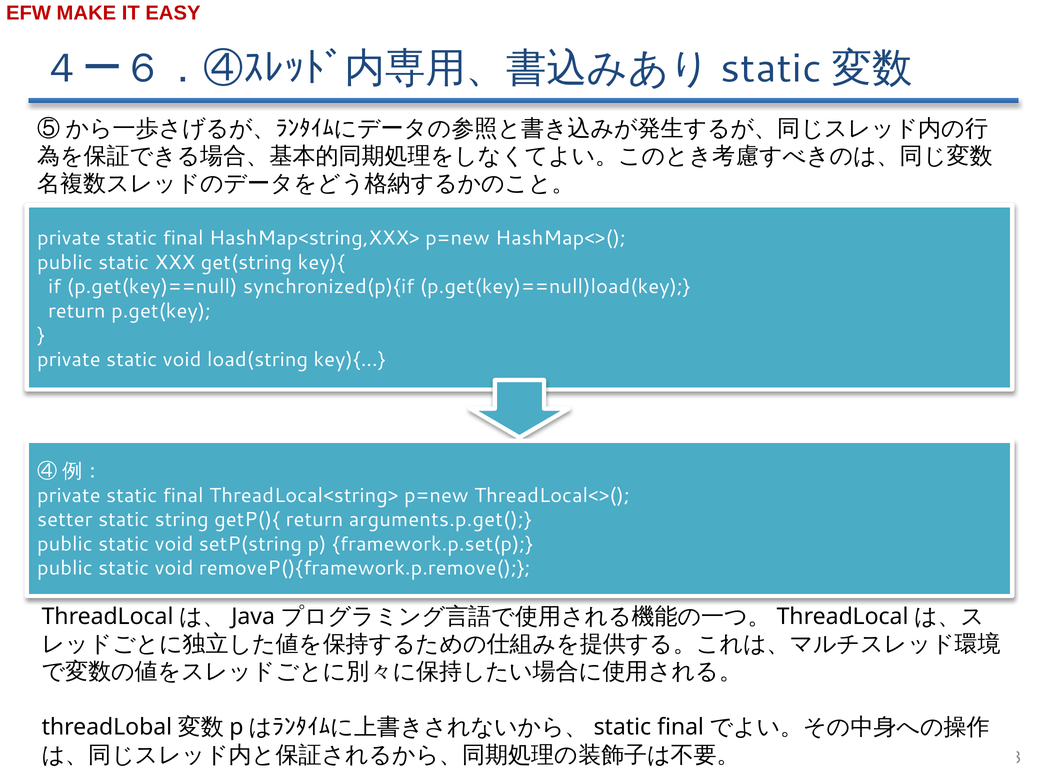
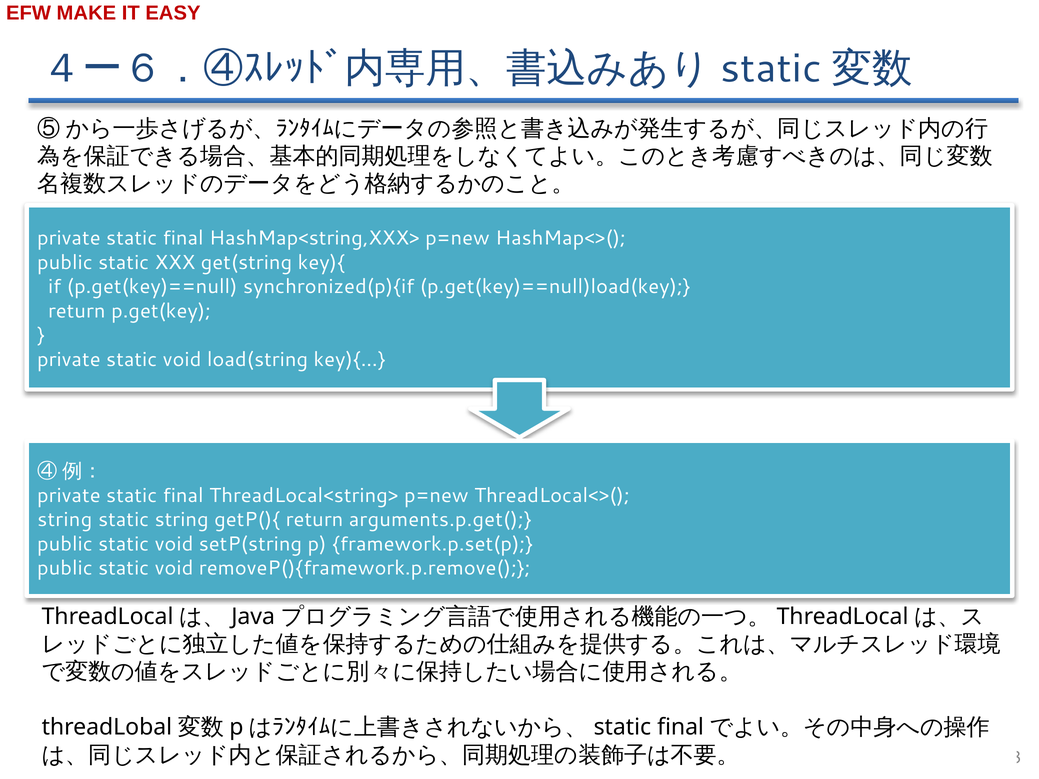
setter at (65, 520): setter -> string
